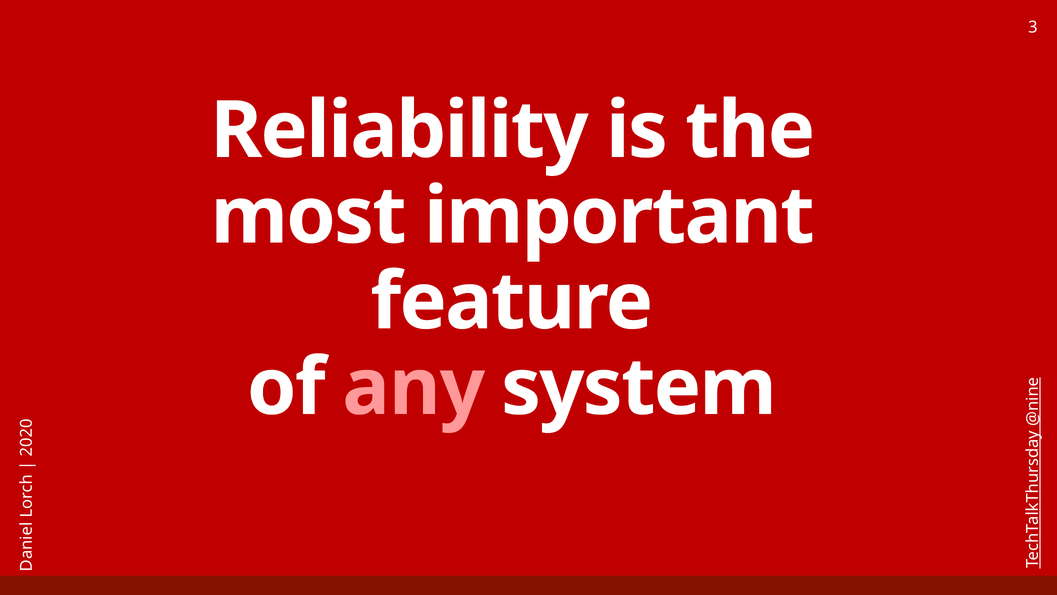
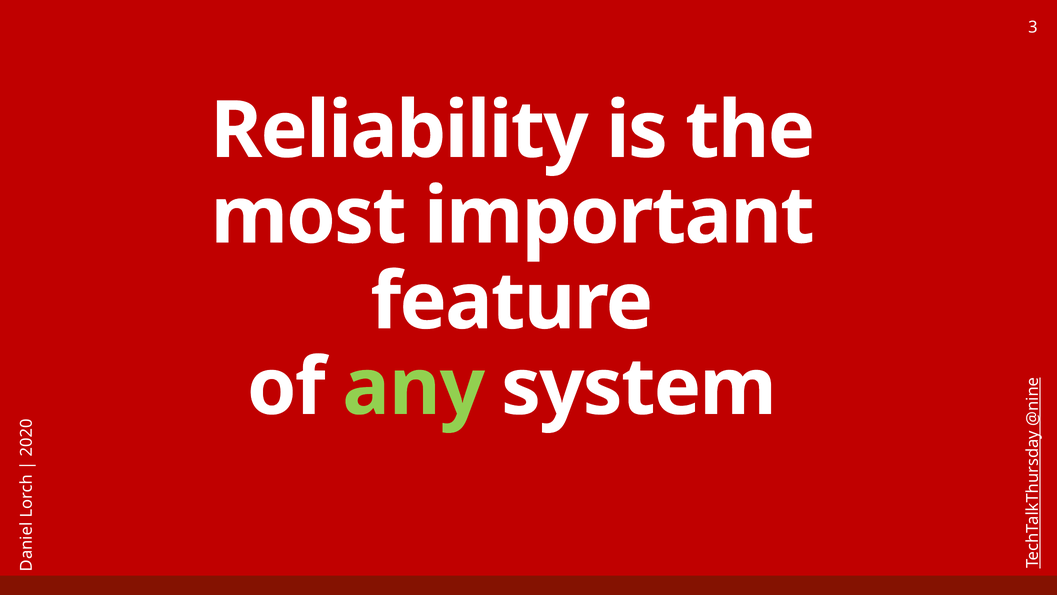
any colour: pink -> light green
